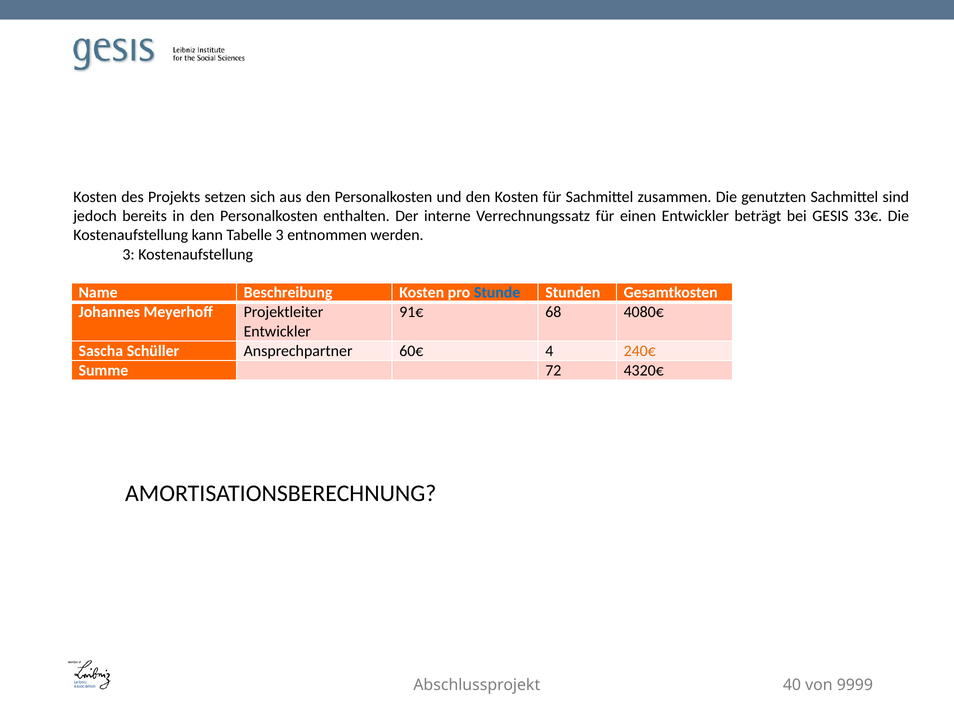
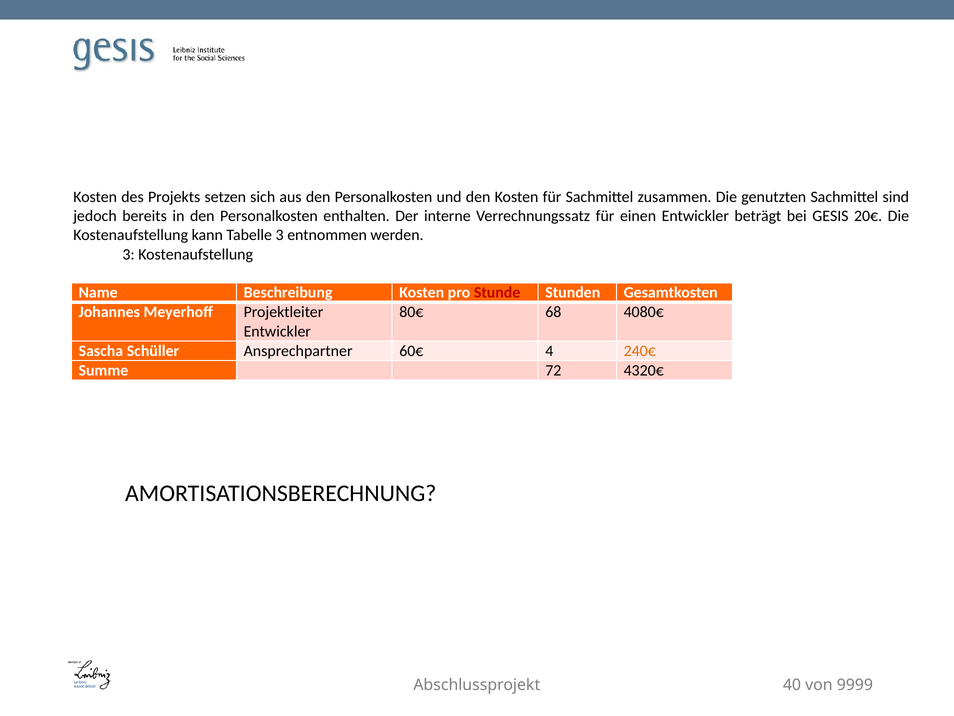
33€: 33€ -> 20€
Stunde colour: blue -> red
91€: 91€ -> 80€
